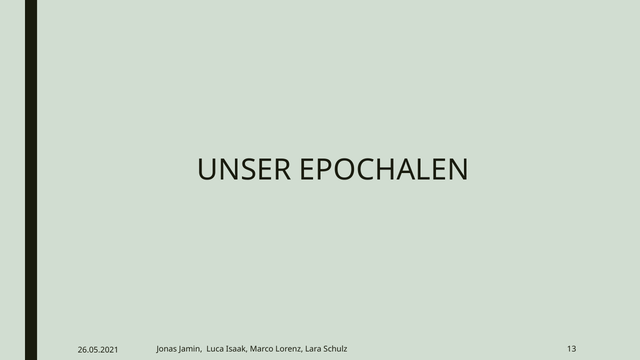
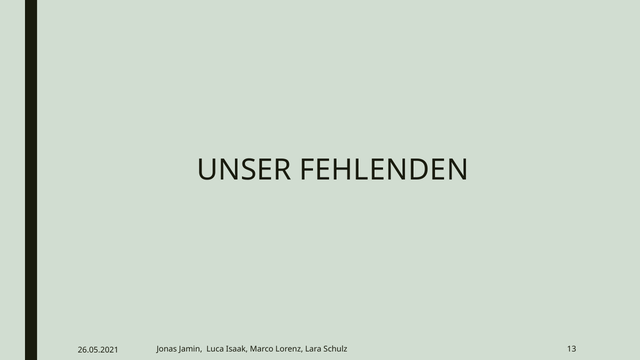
EPOCHALEN: EPOCHALEN -> FEHLENDEN
